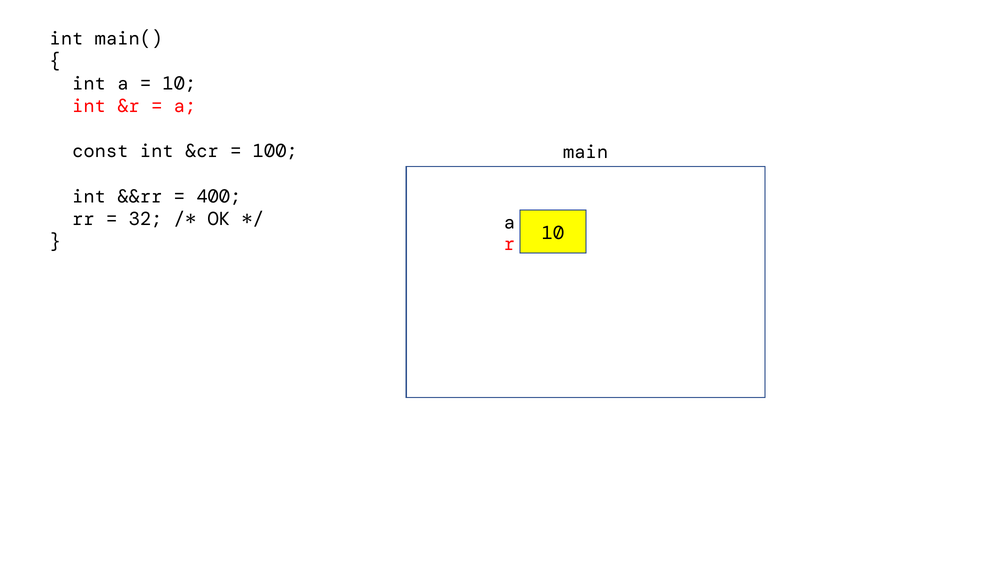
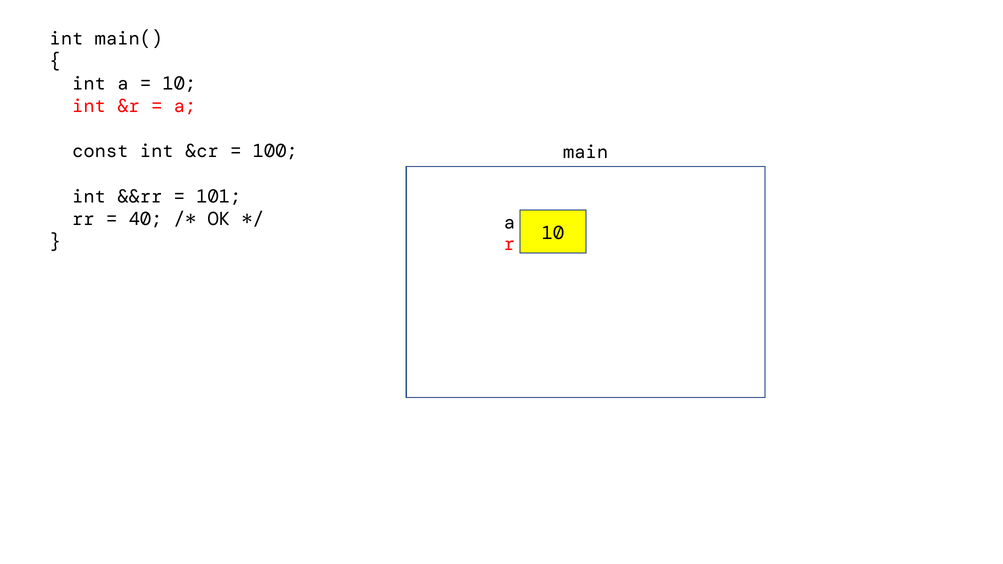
400: 400 -> 101
32: 32 -> 40
